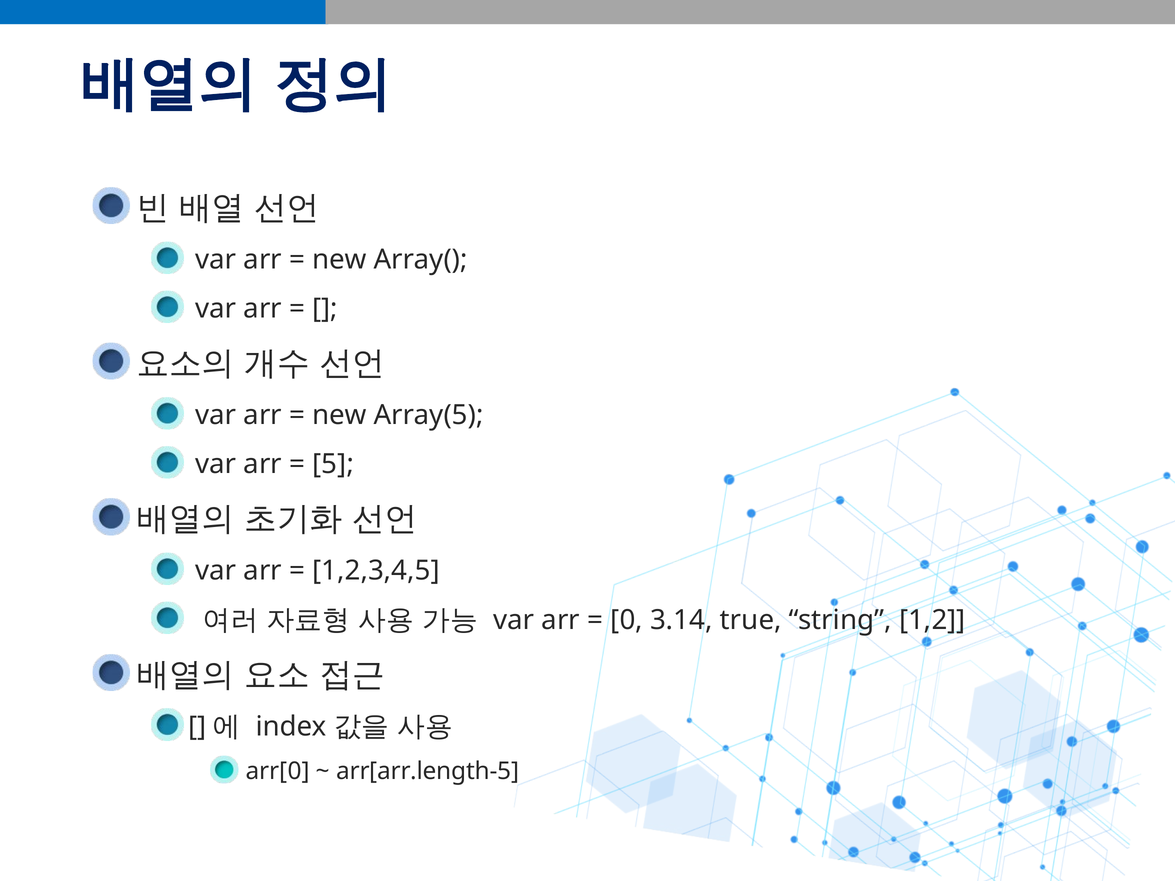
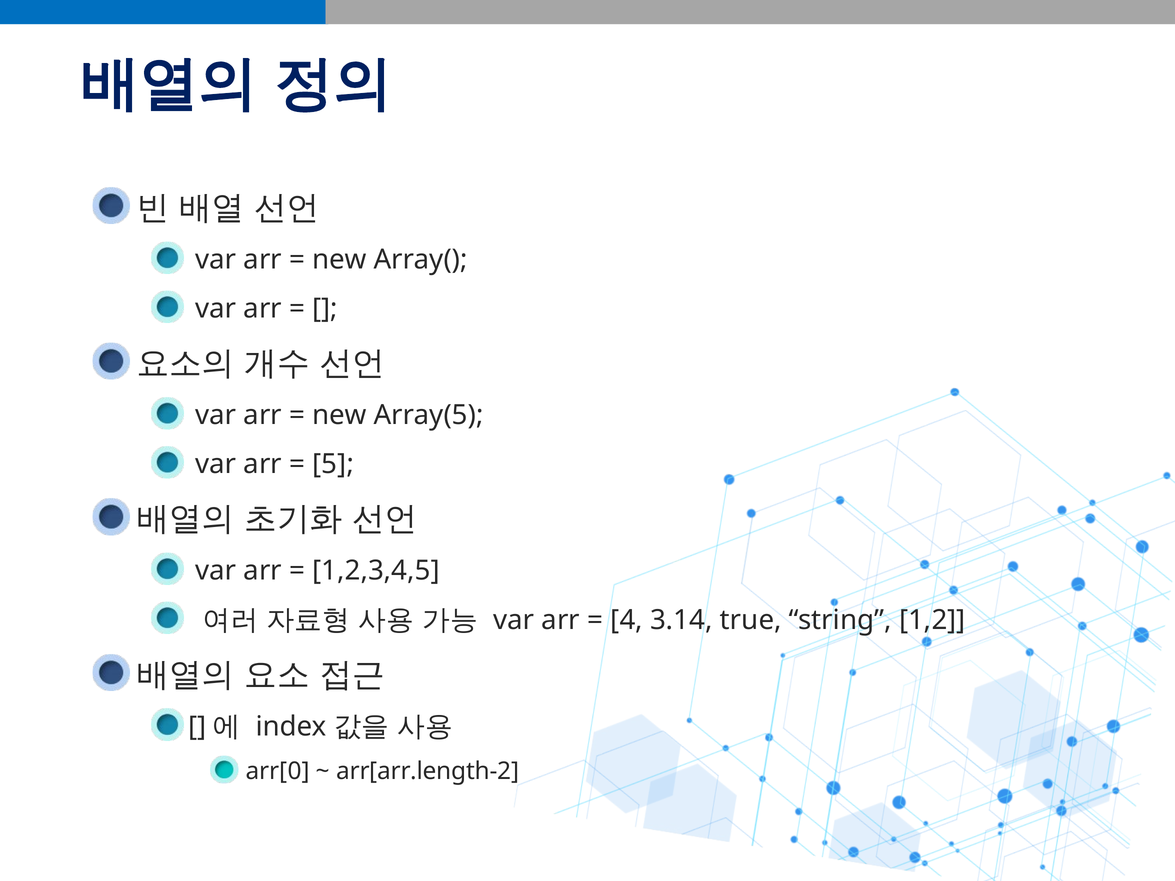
0: 0 -> 4
arr[arr.length-5: arr[arr.length-5 -> arr[arr.length-2
